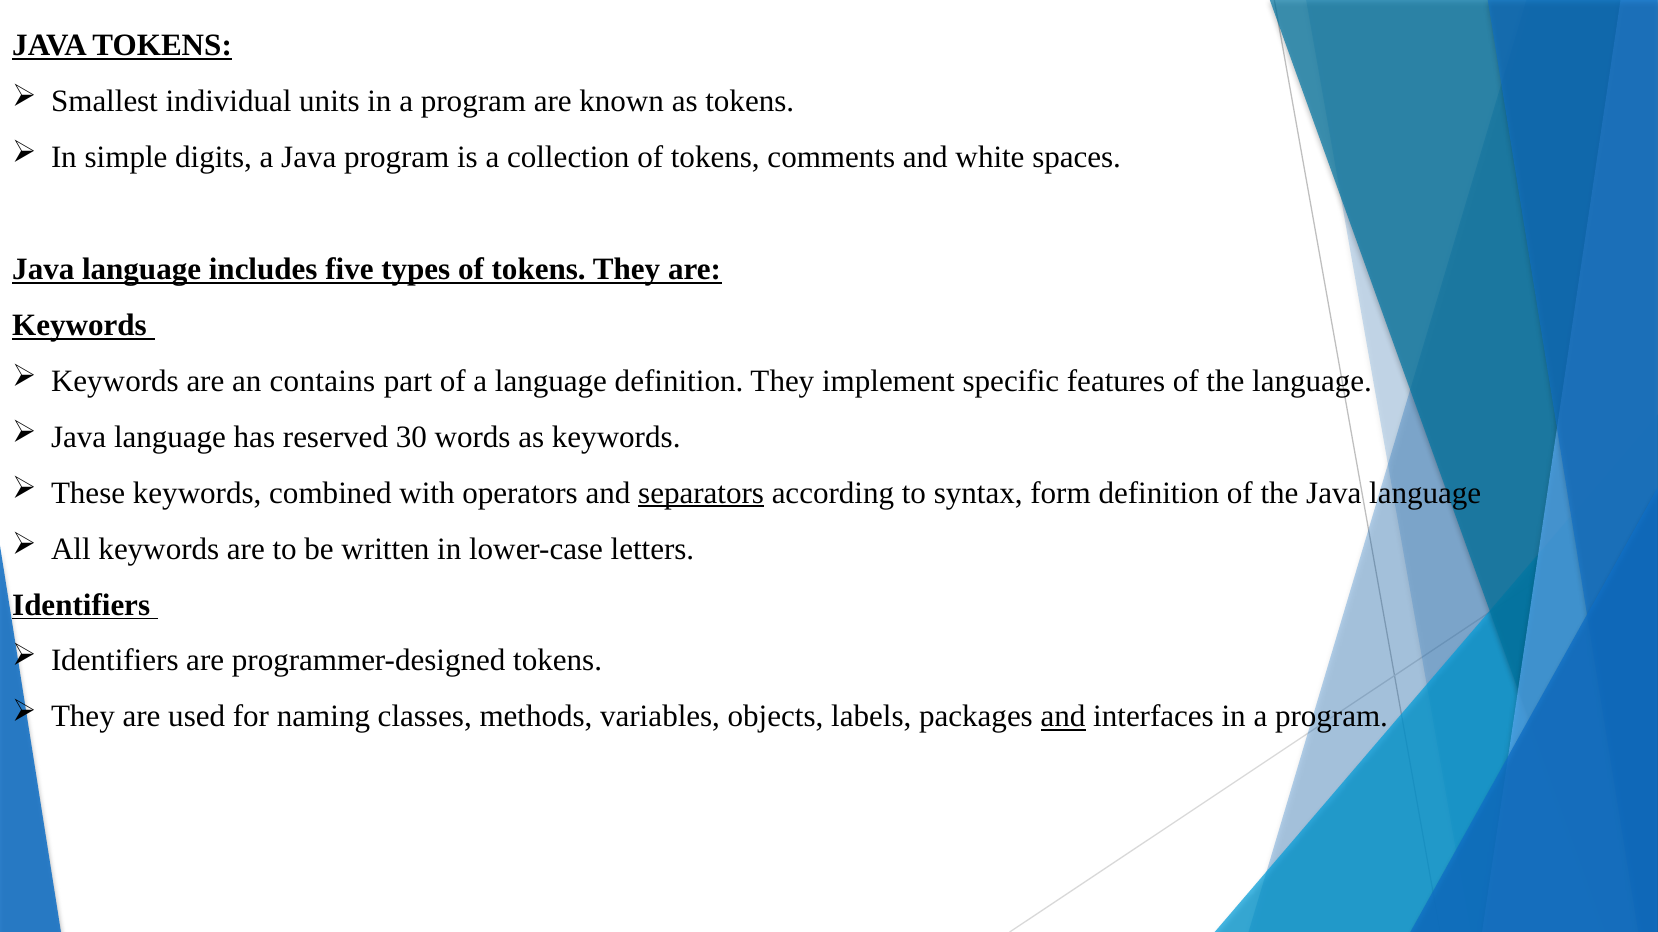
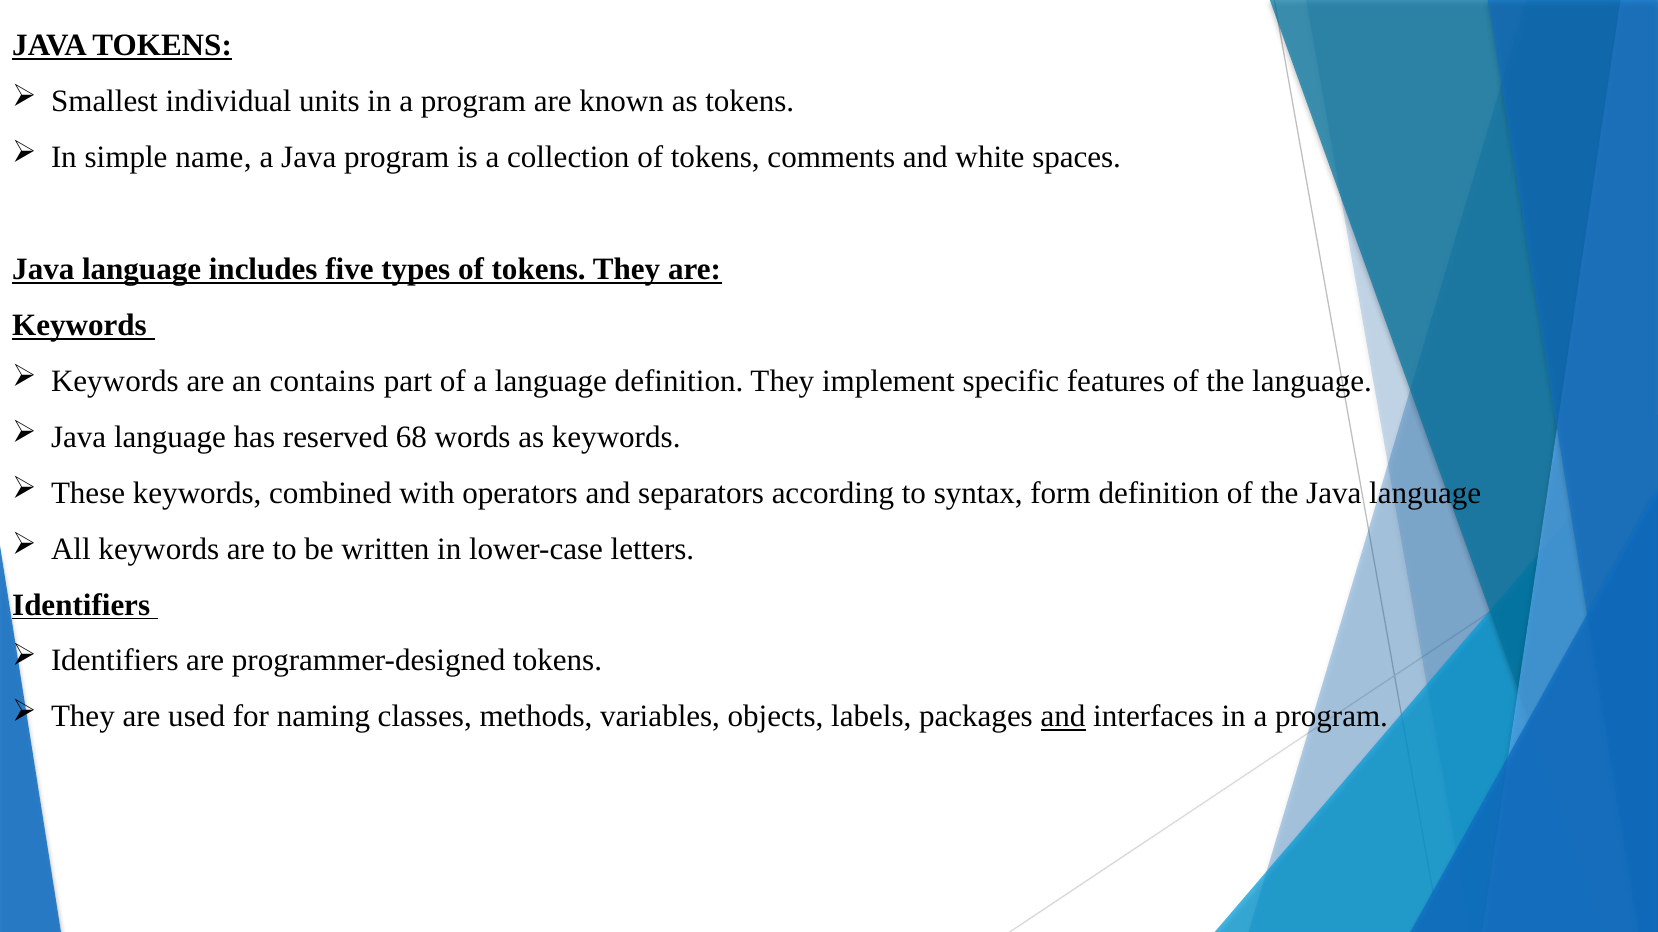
digits: digits -> name
30: 30 -> 68
separators underline: present -> none
